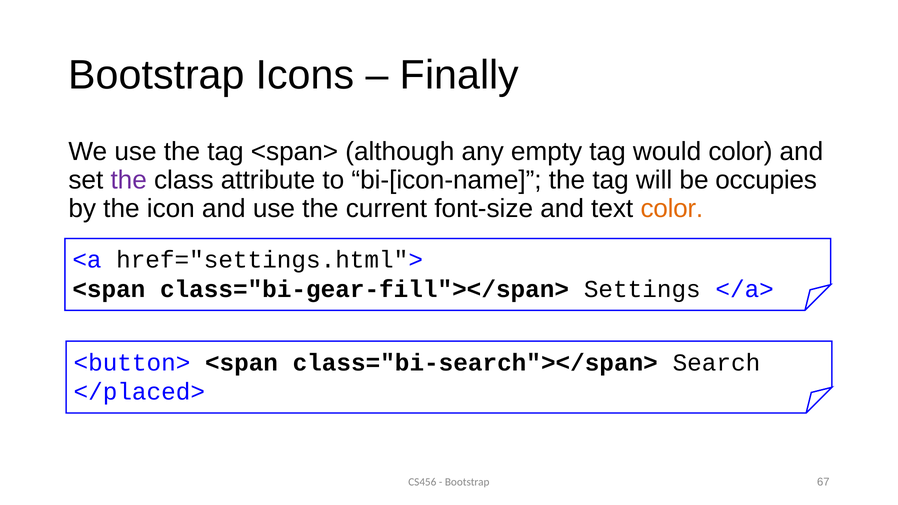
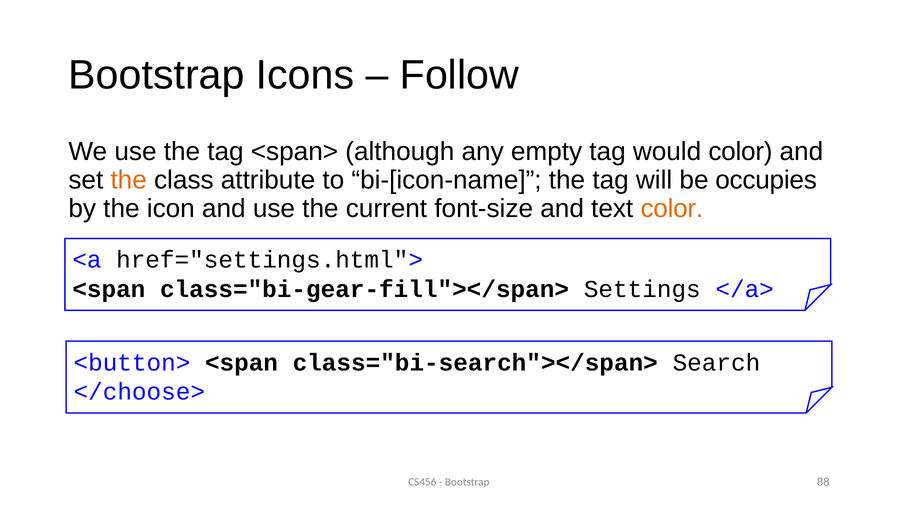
Finally: Finally -> Follow
the at (129, 180) colour: purple -> orange
</placed>: </placed> -> </choose>
67: 67 -> 88
